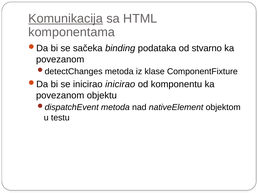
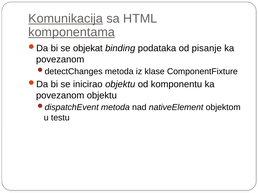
komponentama underline: none -> present
sačeka: sačeka -> objekat
stvarno: stvarno -> pisanje
inicirao inicirao: inicirao -> objektu
